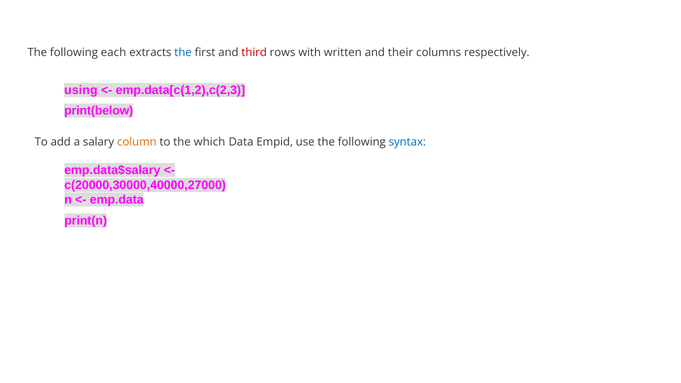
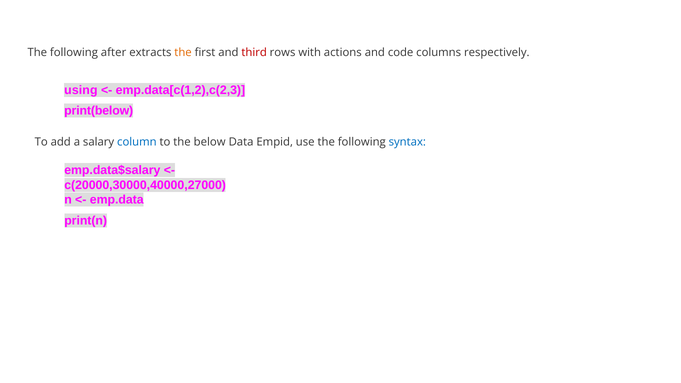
each: each -> after
the at (183, 53) colour: blue -> orange
written: written -> actions
their: their -> code
column colour: orange -> blue
which: which -> below
